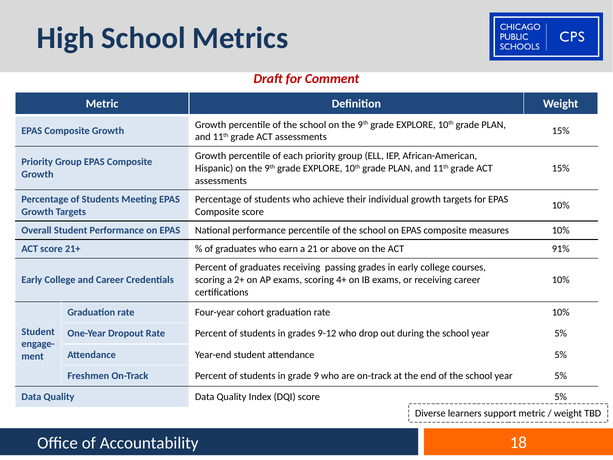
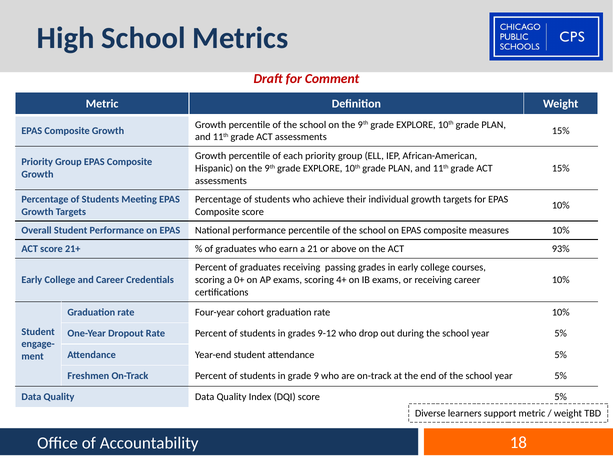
91%: 91% -> 93%
2+: 2+ -> 0+
